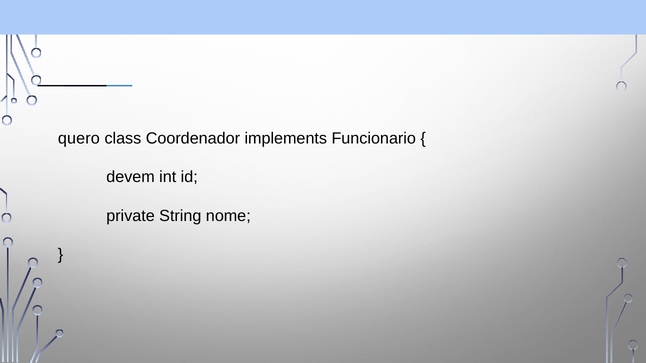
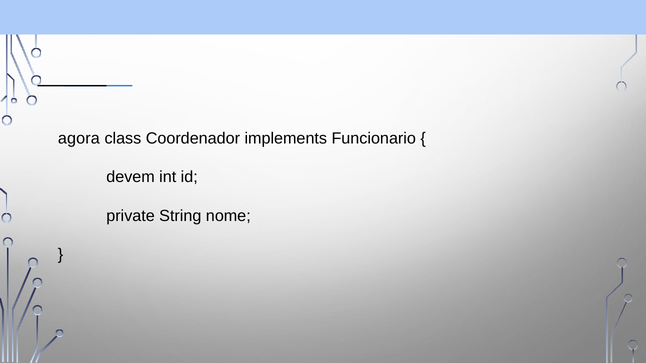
quero: quero -> agora
